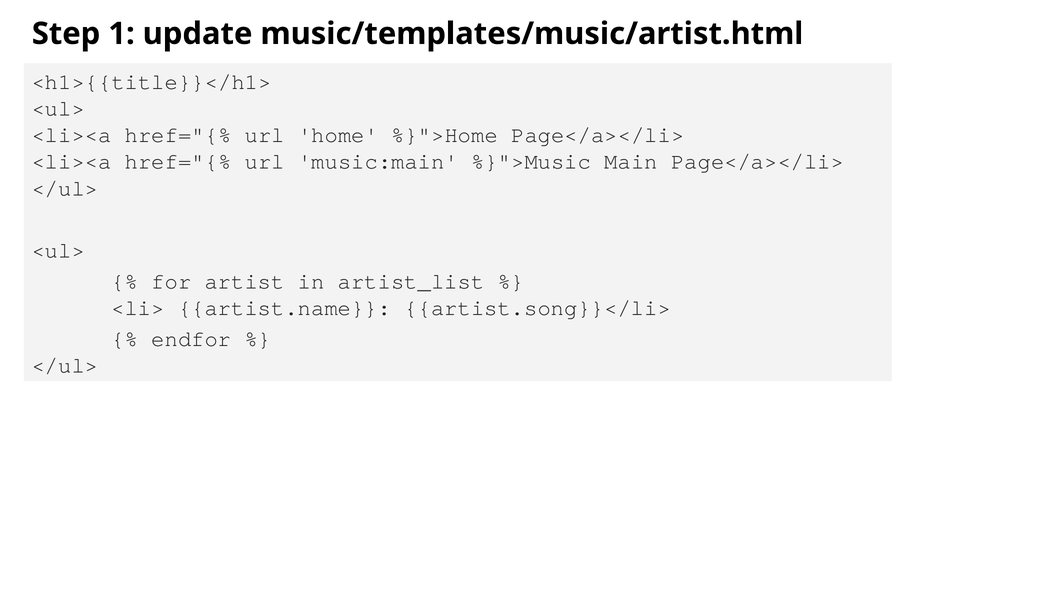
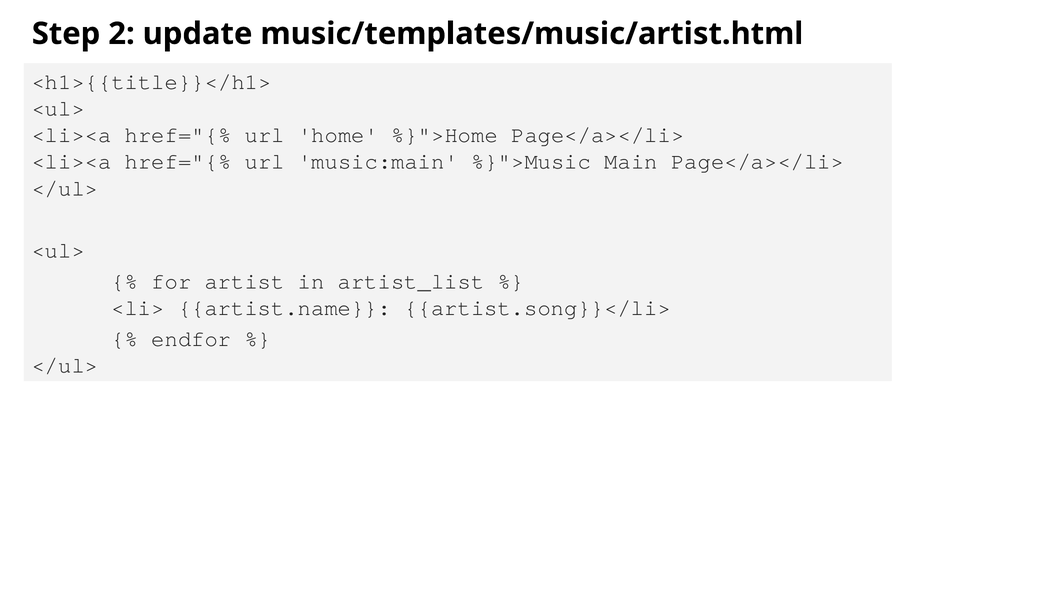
1: 1 -> 2
